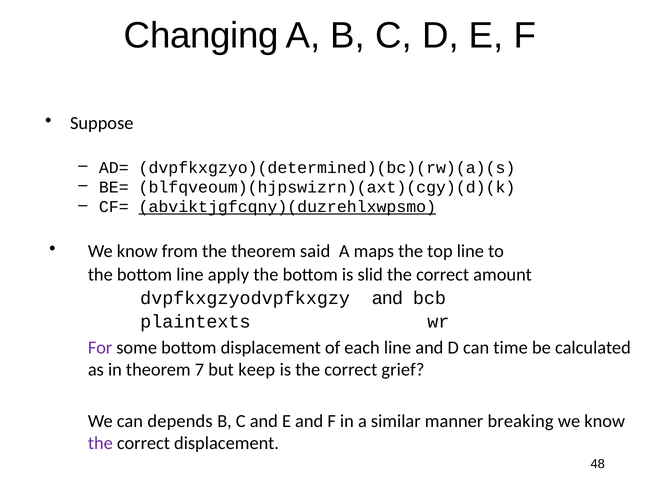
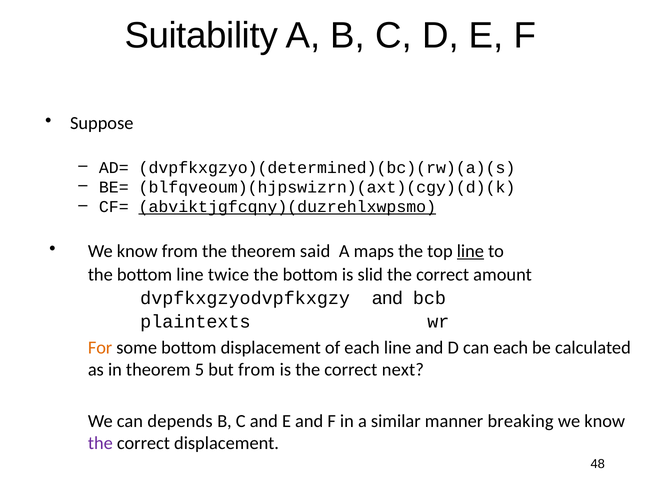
Changing: Changing -> Suitability
line at (470, 251) underline: none -> present
apply: apply -> twice
For colour: purple -> orange
can time: time -> each
7: 7 -> 5
but keep: keep -> from
grief: grief -> next
